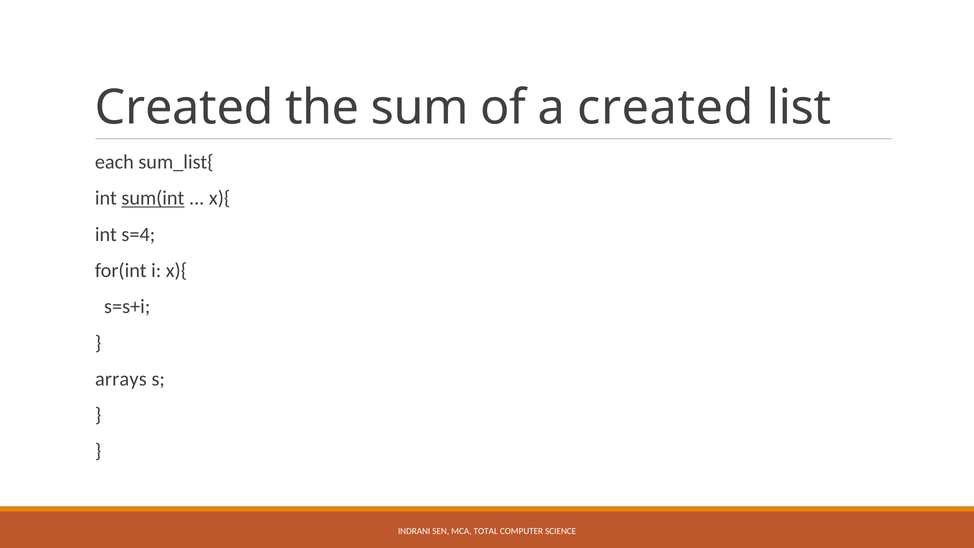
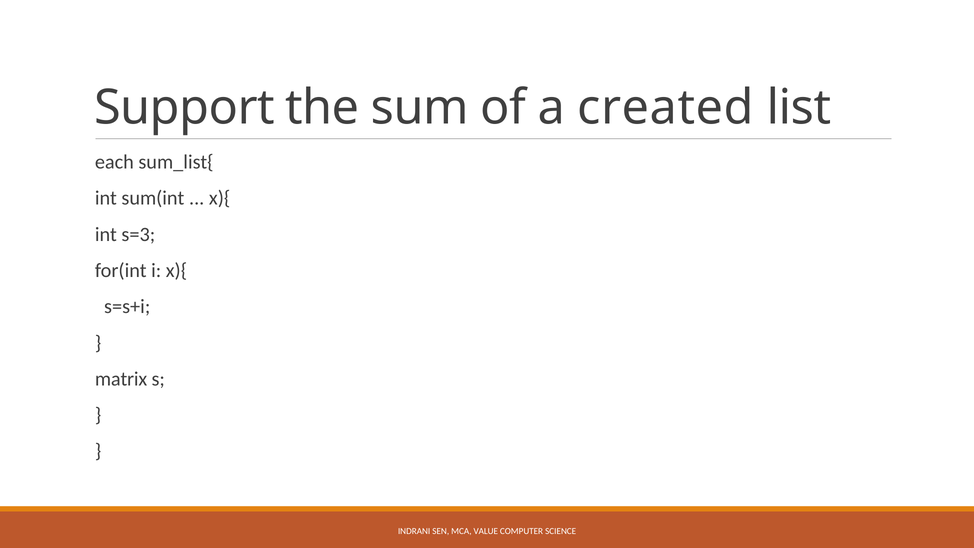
Created at (184, 108): Created -> Support
sum(int underline: present -> none
s=4: s=4 -> s=3
arrays: arrays -> matrix
TOTAL: TOTAL -> VALUE
